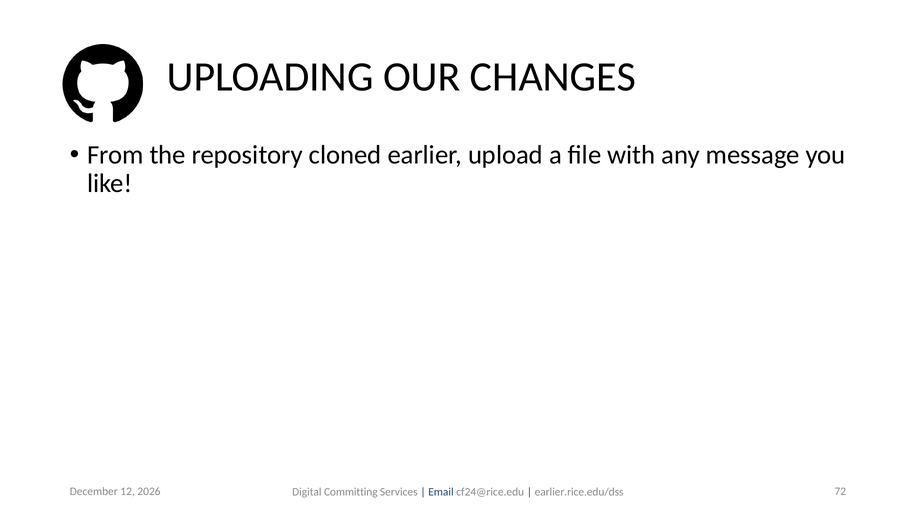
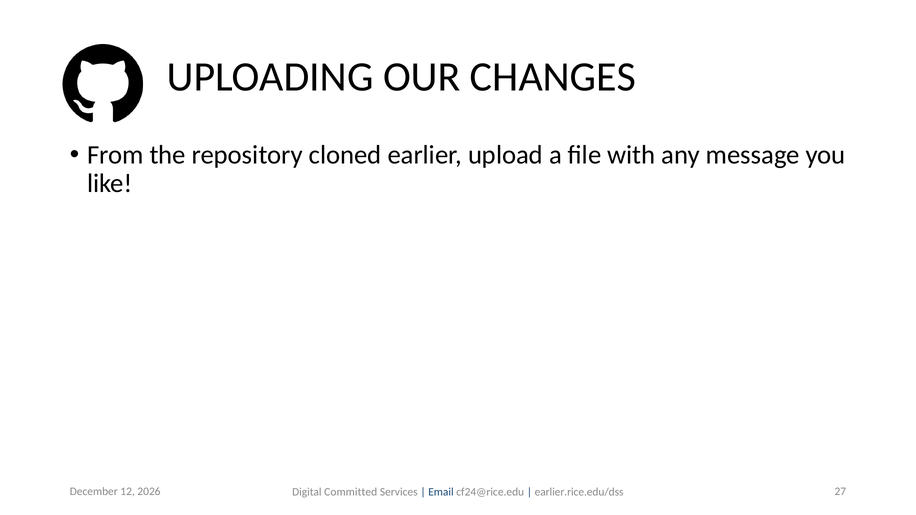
72: 72 -> 27
Committing: Committing -> Committed
